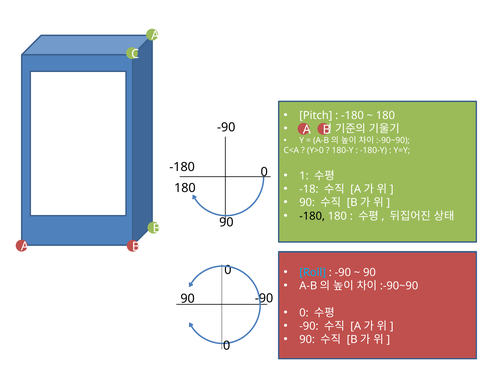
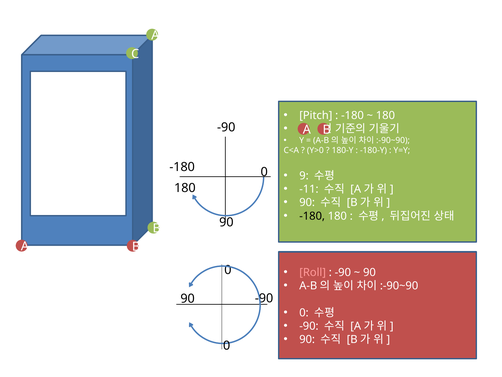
1: 1 -> 9
-18: -18 -> -11
Roll colour: light blue -> pink
